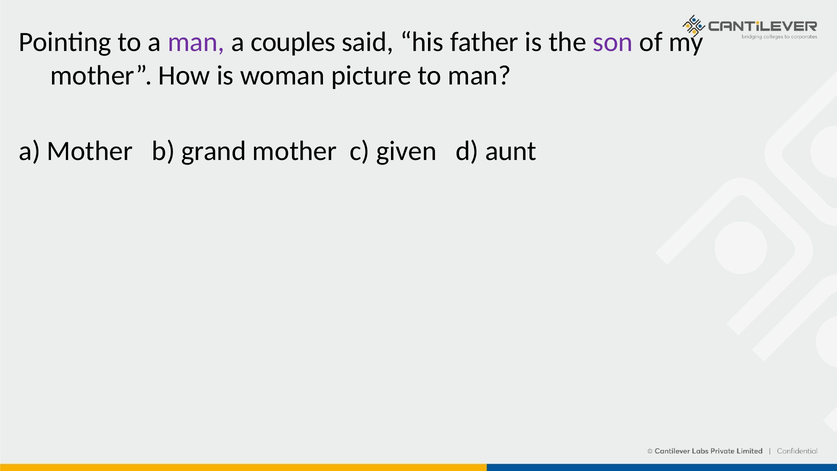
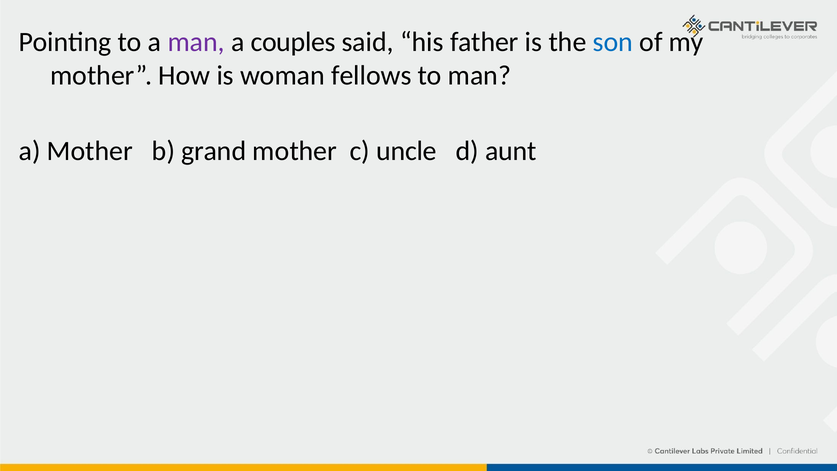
son colour: purple -> blue
picture: picture -> fellows
given: given -> uncle
